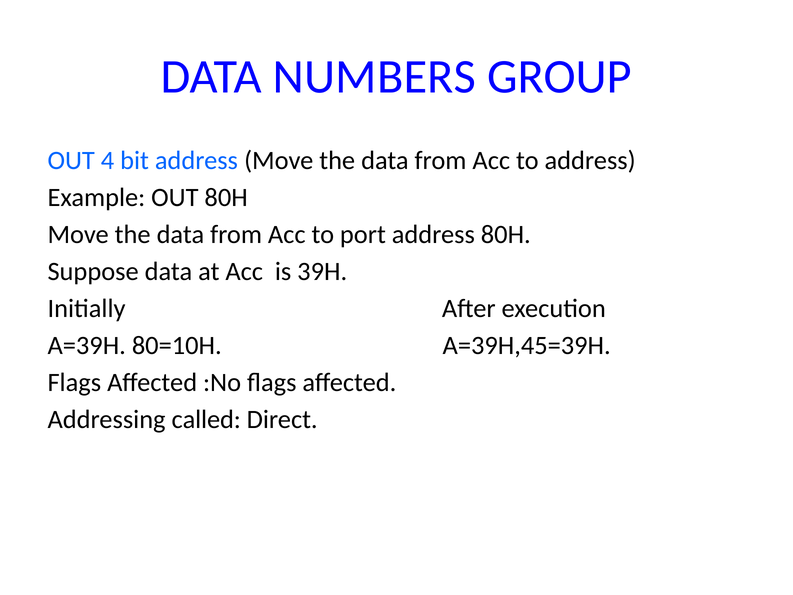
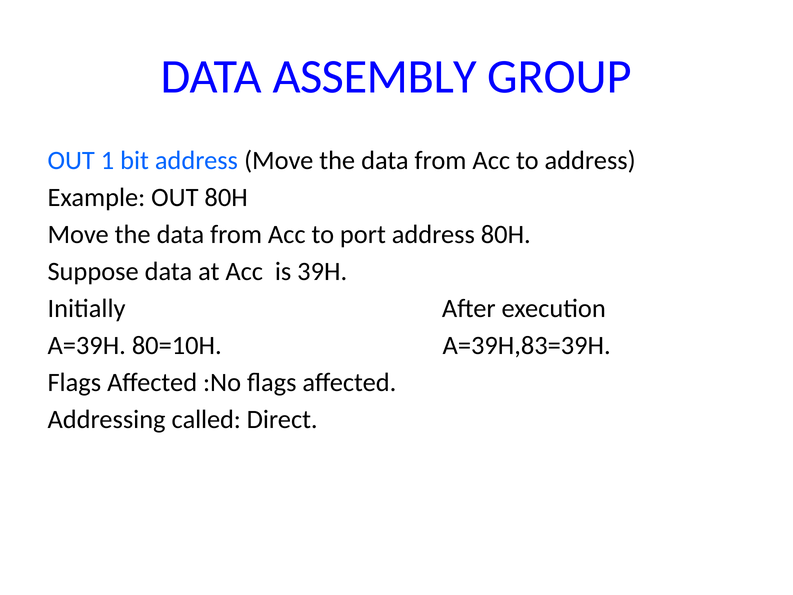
NUMBERS: NUMBERS -> ASSEMBLY
4: 4 -> 1
A=39H,45=39H: A=39H,45=39H -> A=39H,83=39H
